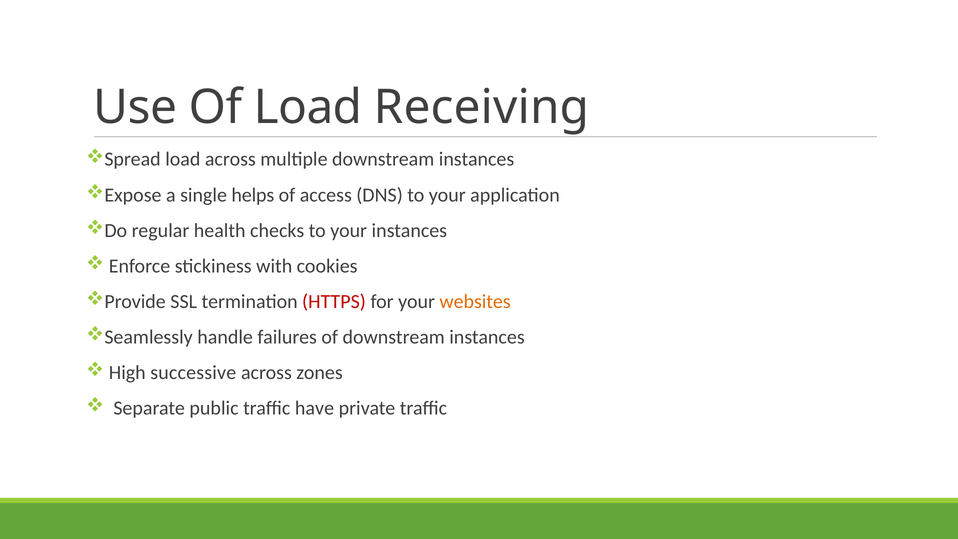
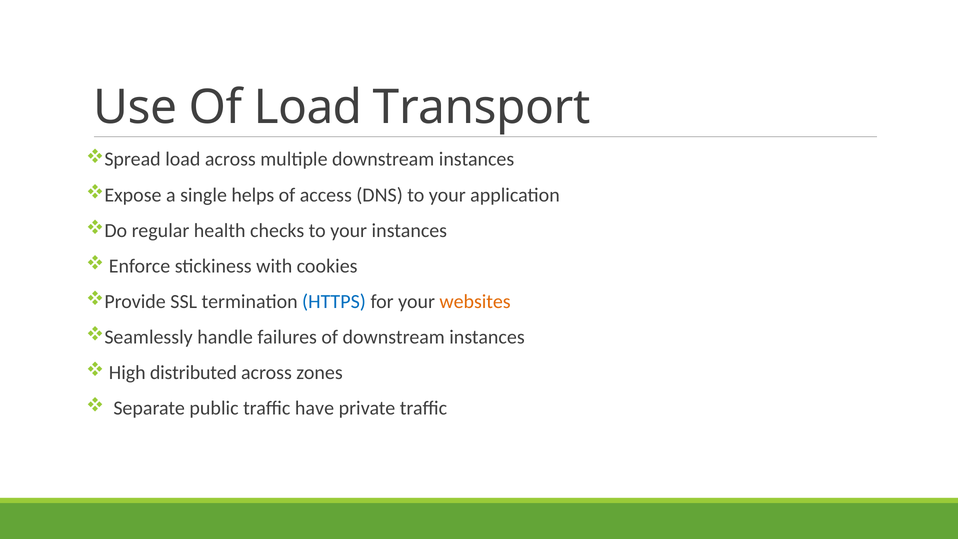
Receiving: Receiving -> Transport
HTTPS colour: red -> blue
successive: successive -> distributed
